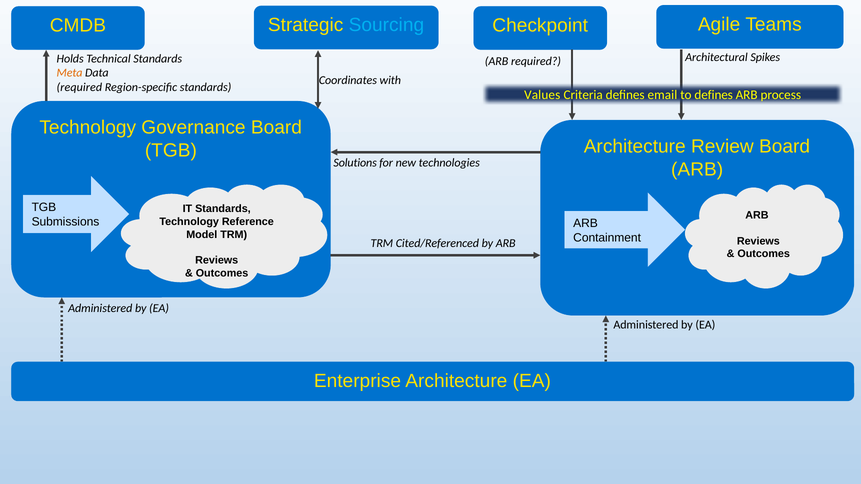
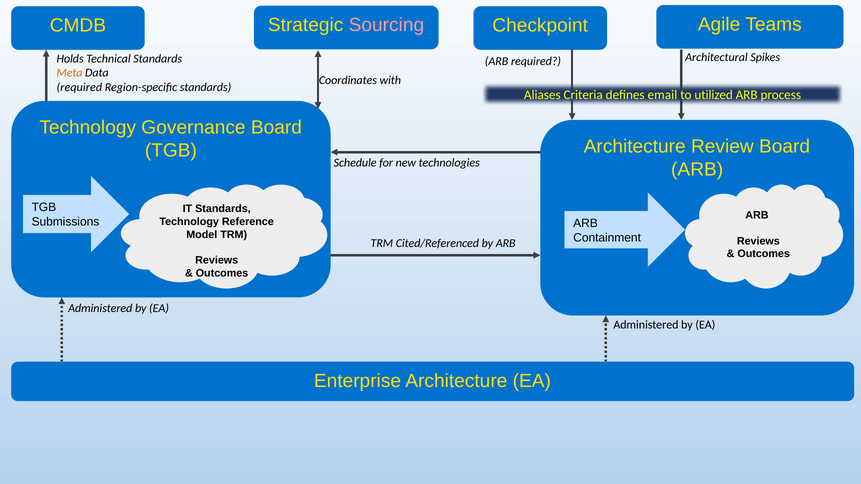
Sourcing colour: light blue -> pink
Values: Values -> Aliases
to defines: defines -> utilized
Solutions: Solutions -> Schedule
